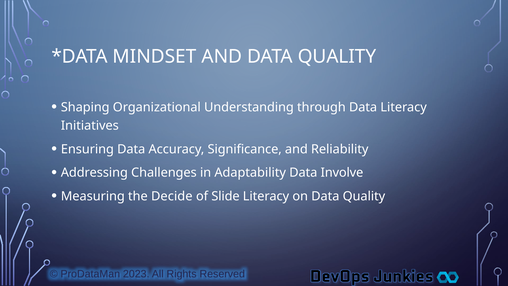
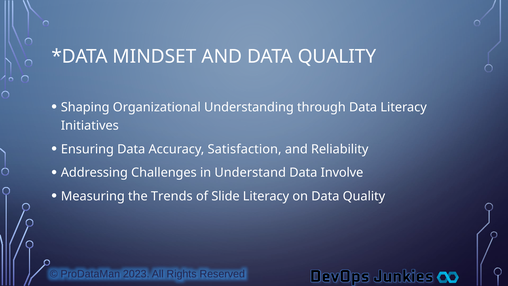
Significance: Significance -> Satisfaction
Adaptability: Adaptability -> Understand
Decide: Decide -> Trends
